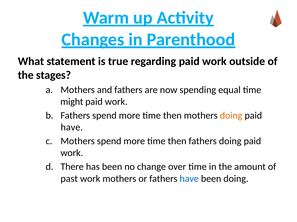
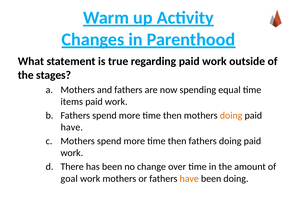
might: might -> items
past: past -> goal
have at (189, 179) colour: blue -> orange
